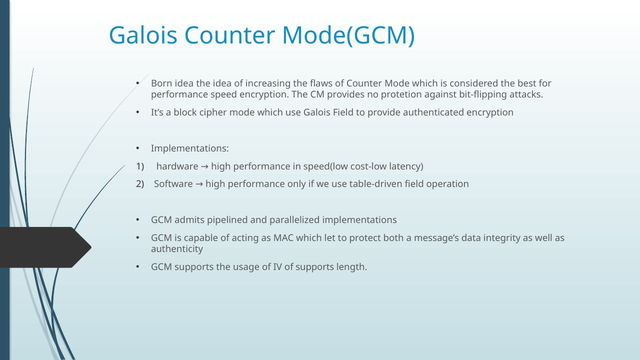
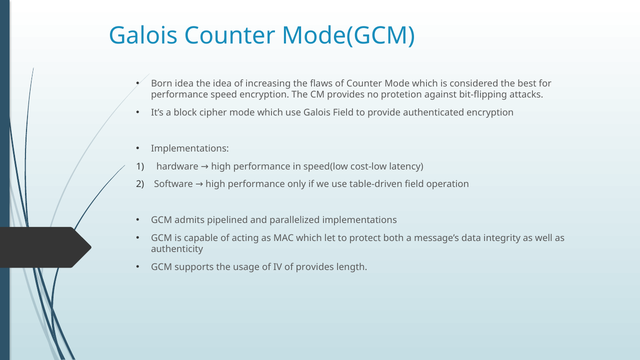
of supports: supports -> provides
